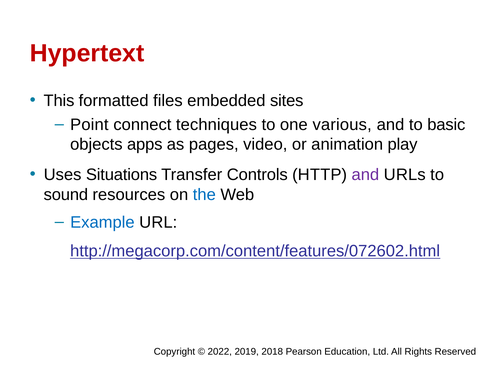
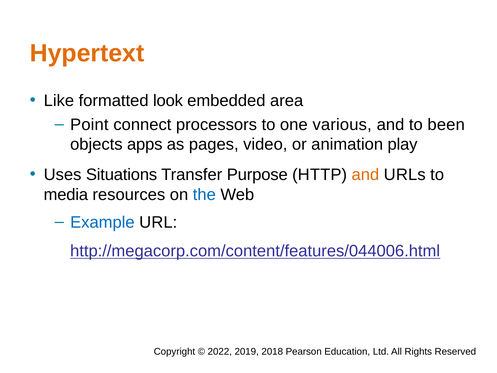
Hypertext colour: red -> orange
This: This -> Like
files: files -> look
sites: sites -> area
techniques: techniques -> processors
basic: basic -> been
Controls: Controls -> Purpose
and at (365, 175) colour: purple -> orange
sound: sound -> media
http://megacorp.com/content/features/072602.html: http://megacorp.com/content/features/072602.html -> http://megacorp.com/content/features/044006.html
